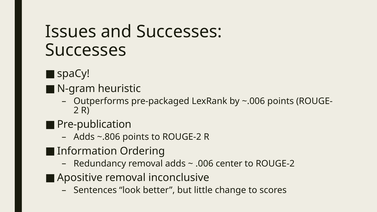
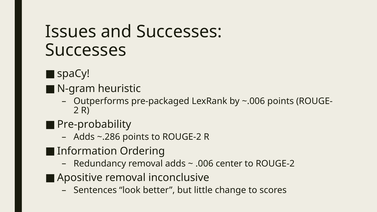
Pre-publication: Pre-publication -> Pre-probability
~.806: ~.806 -> ~.286
